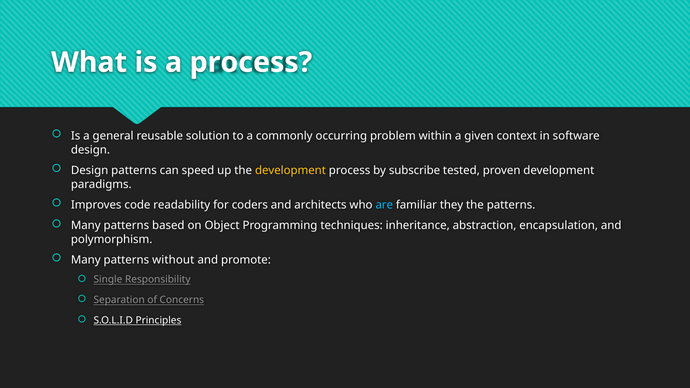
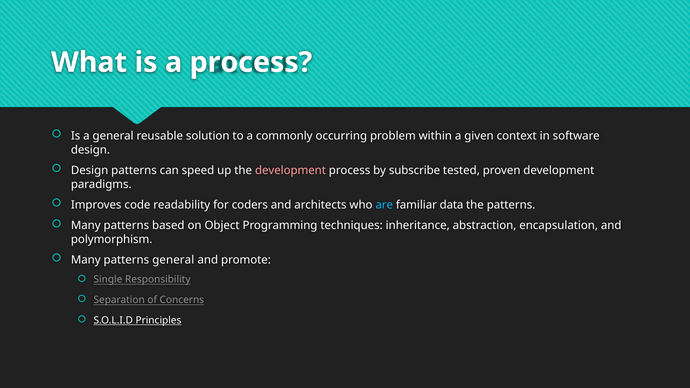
development at (290, 171) colour: yellow -> pink
they: they -> data
patterns without: without -> general
